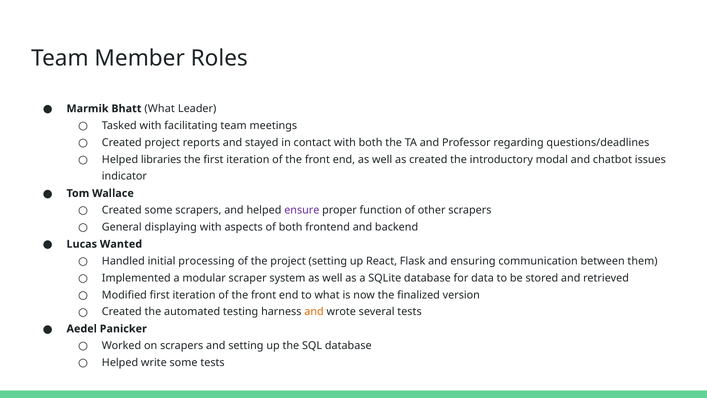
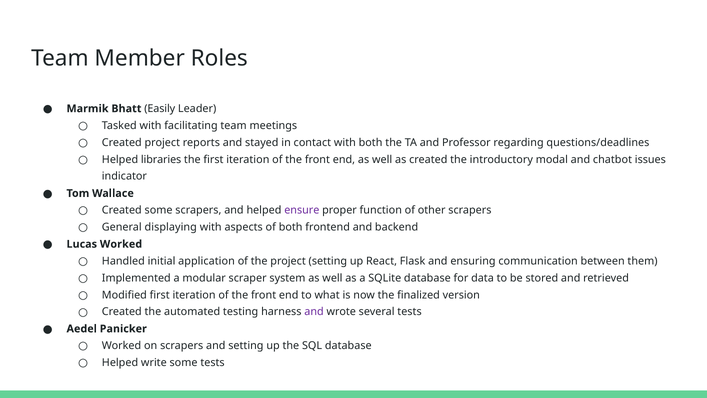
Bhatt What: What -> Easily
Lucas Wanted: Wanted -> Worked
processing: processing -> application
and at (314, 312) colour: orange -> purple
